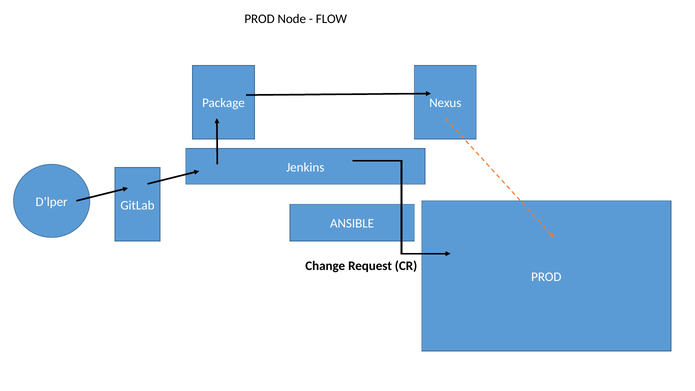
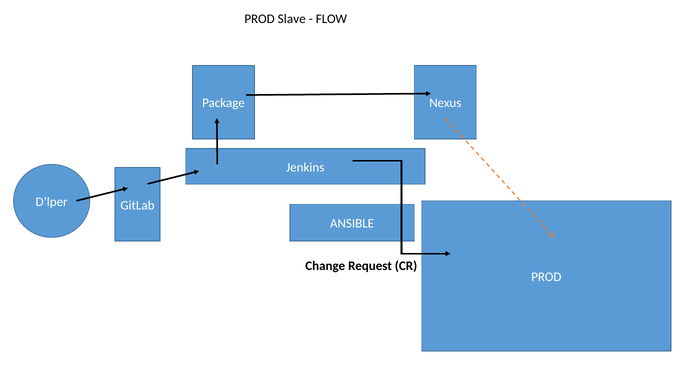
Node: Node -> Slave
